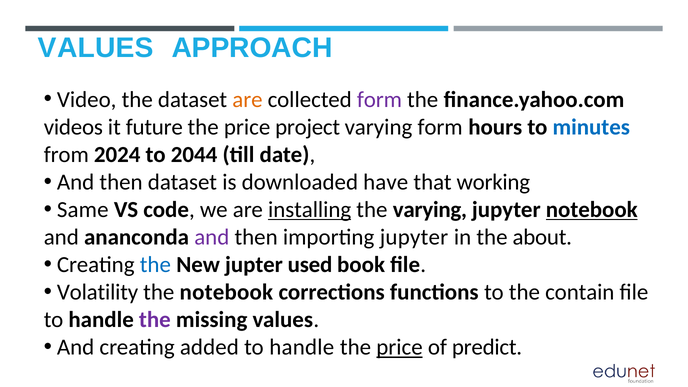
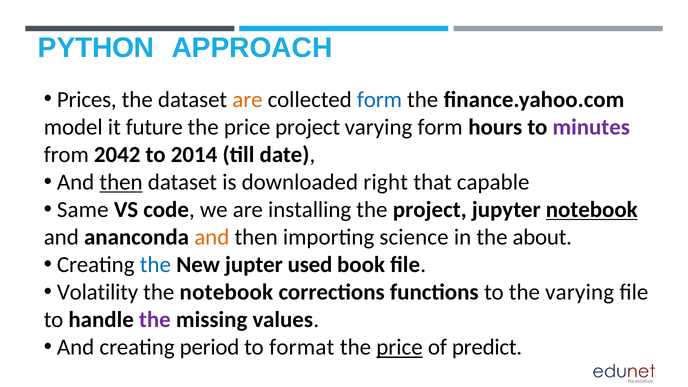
VALUES at (96, 48): VALUES -> PYTHON
Video: Video -> Prices
form at (380, 100) colour: purple -> blue
videos: videos -> model
minutes colour: blue -> purple
2024: 2024 -> 2042
2044: 2044 -> 2014
then at (121, 182) underline: none -> present
have: have -> right
working: working -> capable
installing underline: present -> none
the varying: varying -> project
and at (212, 237) colour: purple -> orange
importing jupyter: jupyter -> science
the contain: contain -> varying
added: added -> period
handle at (302, 347): handle -> format
